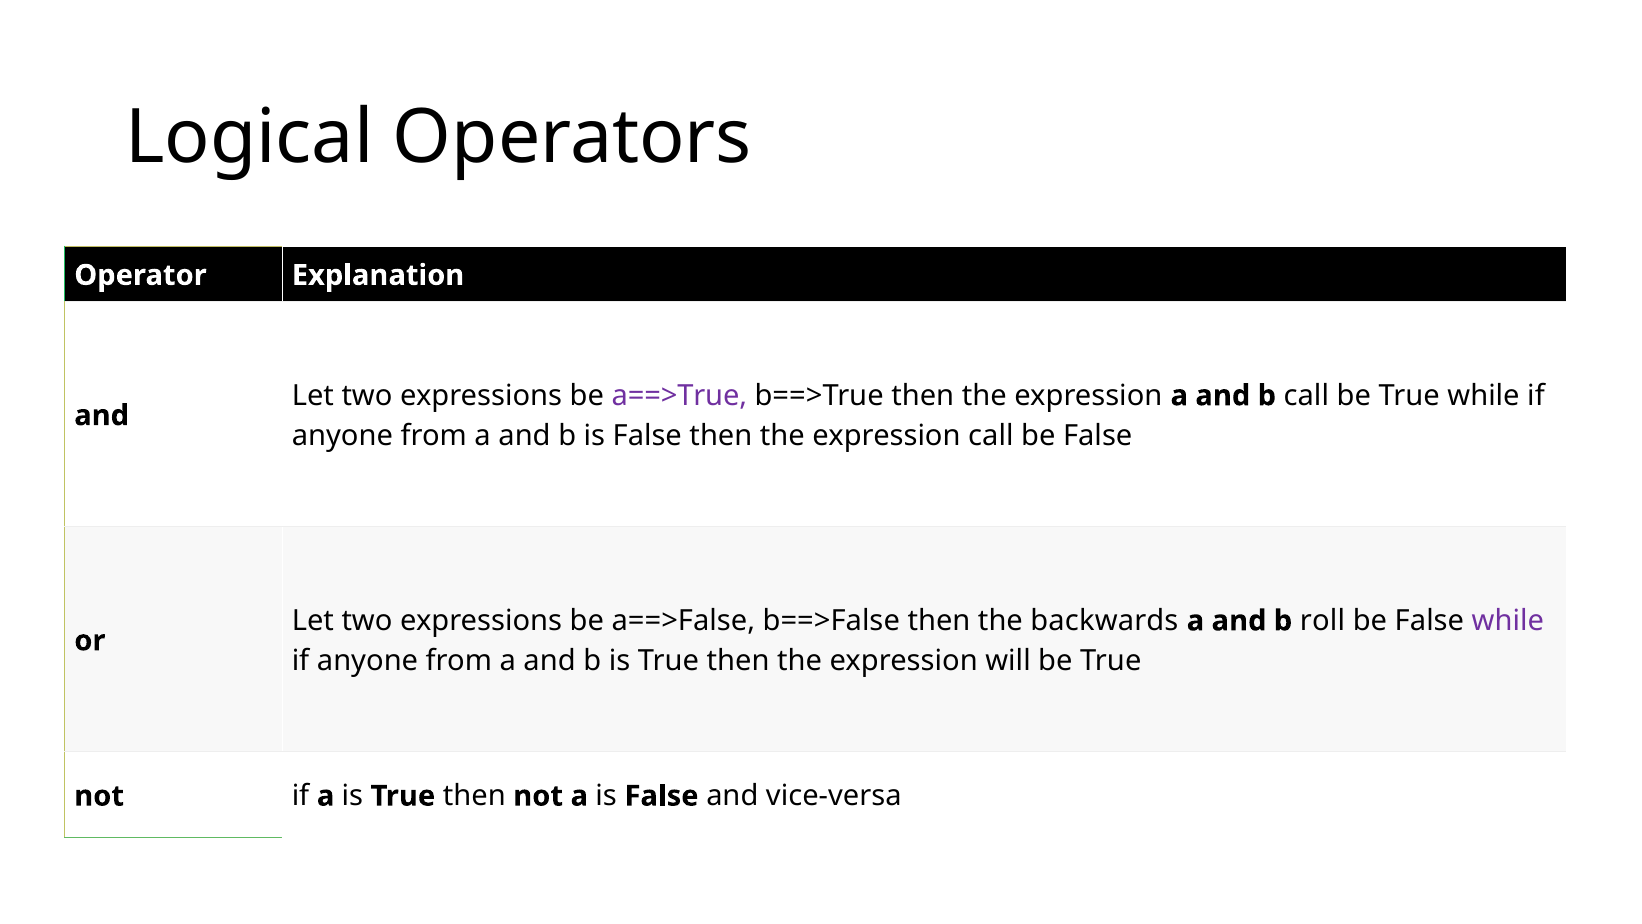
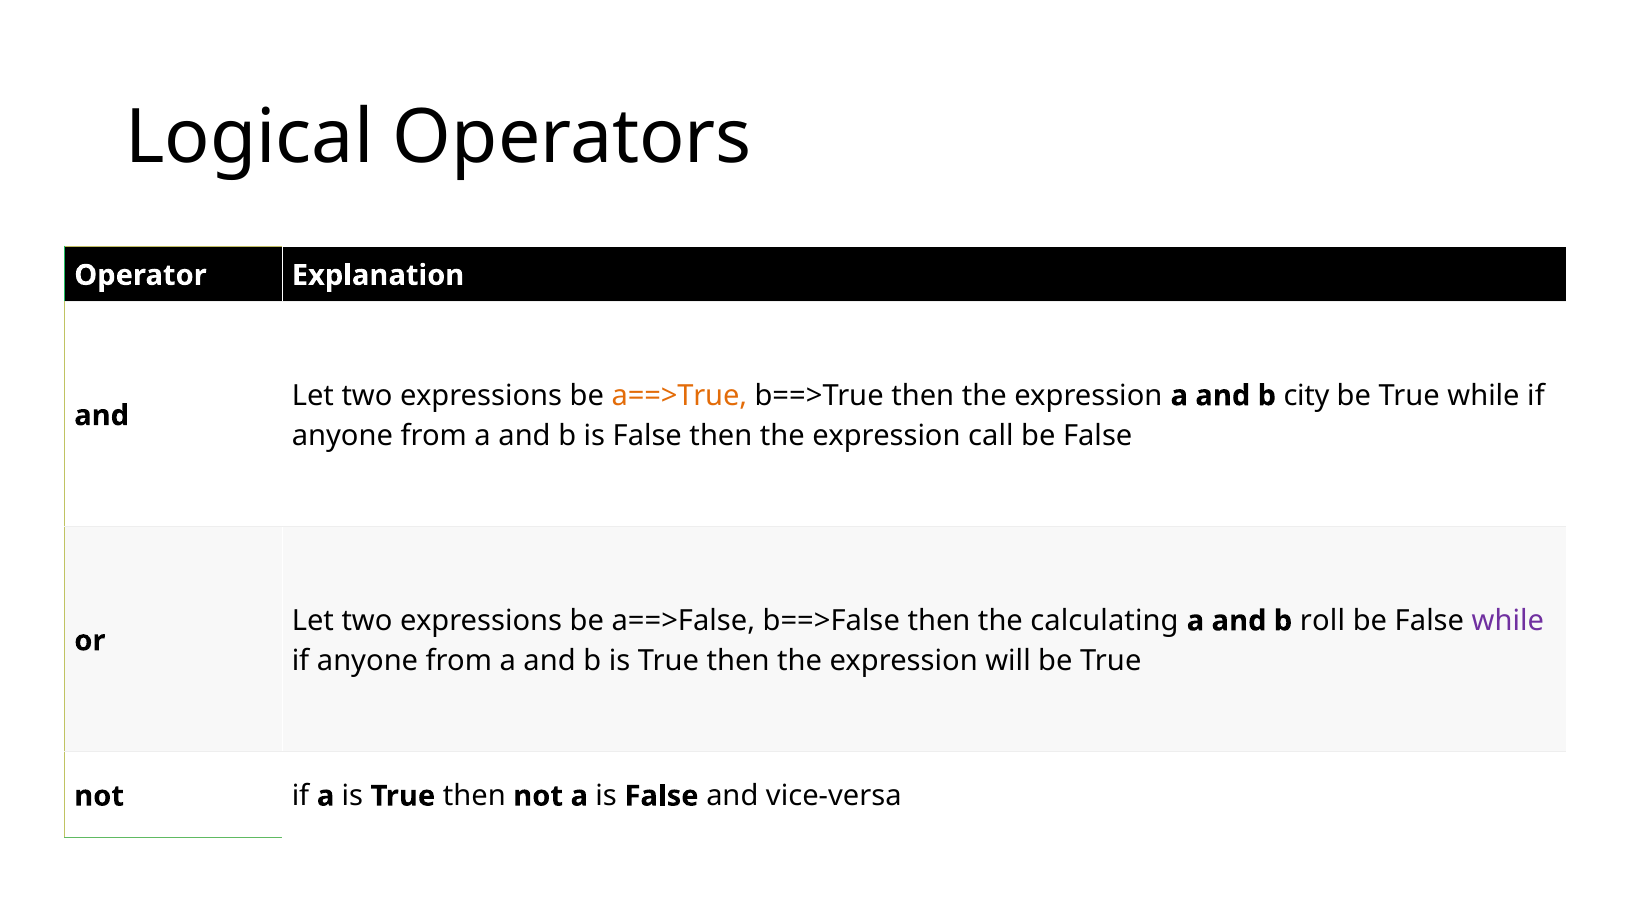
a==>True colour: purple -> orange
b call: call -> city
backwards: backwards -> calculating
